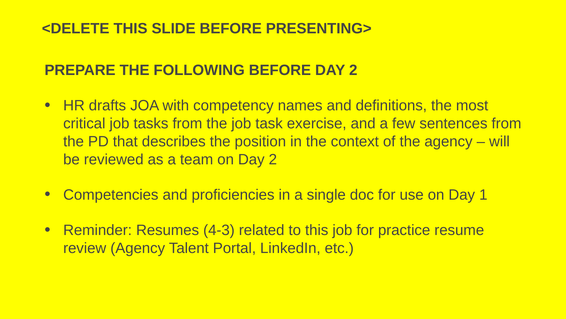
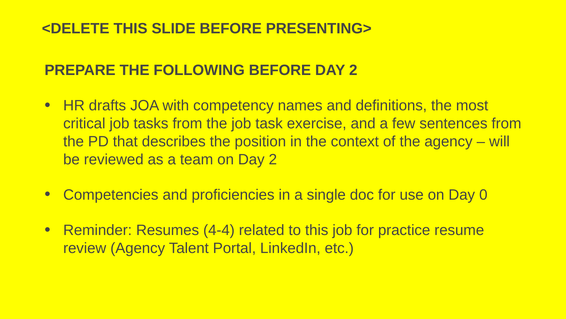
1: 1 -> 0
4-3: 4-3 -> 4-4
